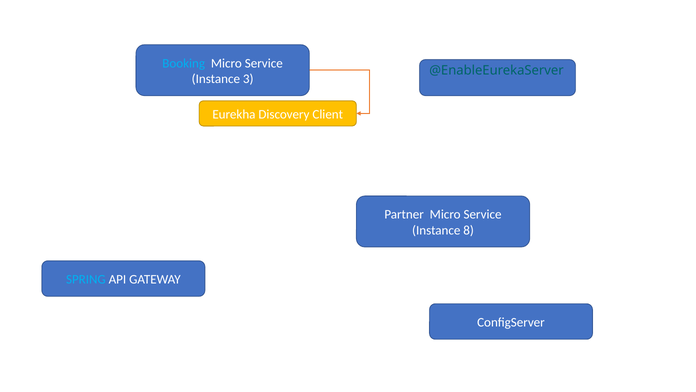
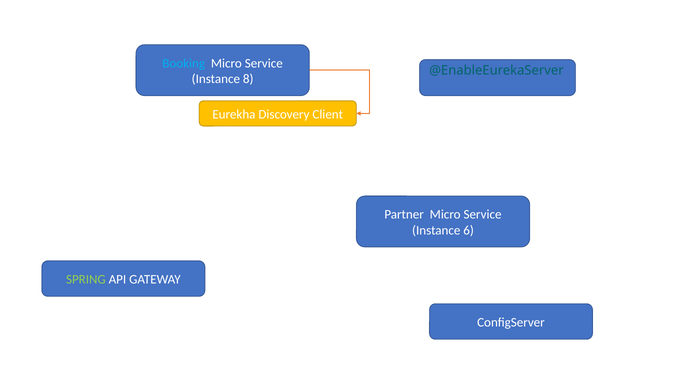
3: 3 -> 8
8: 8 -> 6
SPRING colour: light blue -> light green
